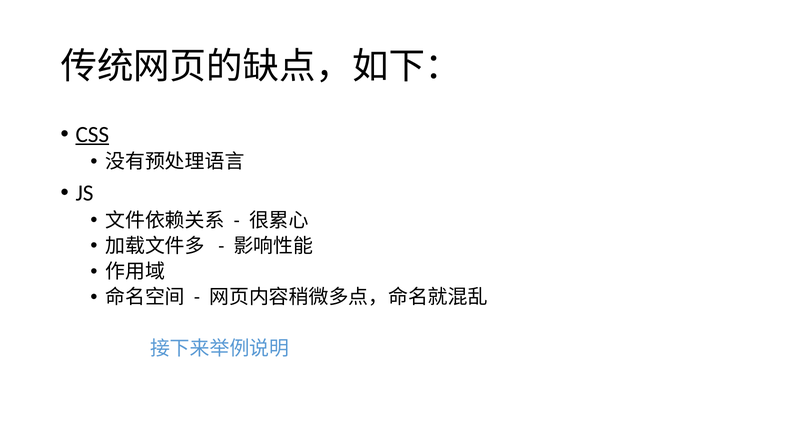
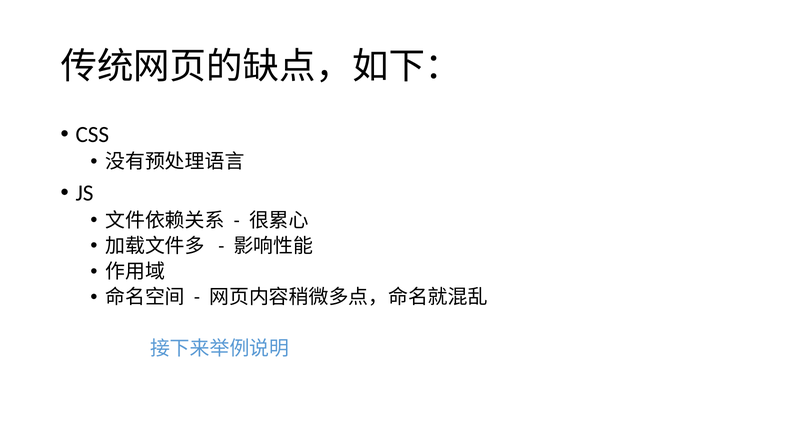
CSS underline: present -> none
